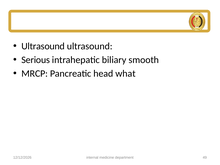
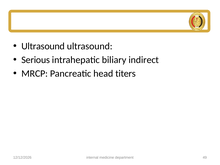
smooth: smooth -> indirect
what: what -> titers
